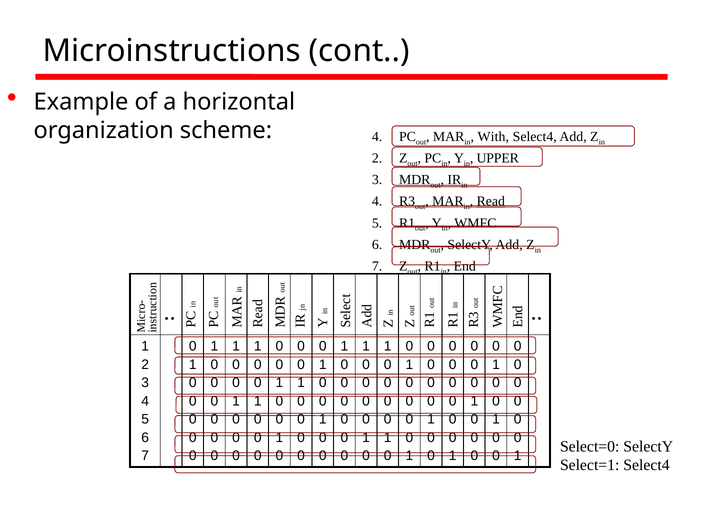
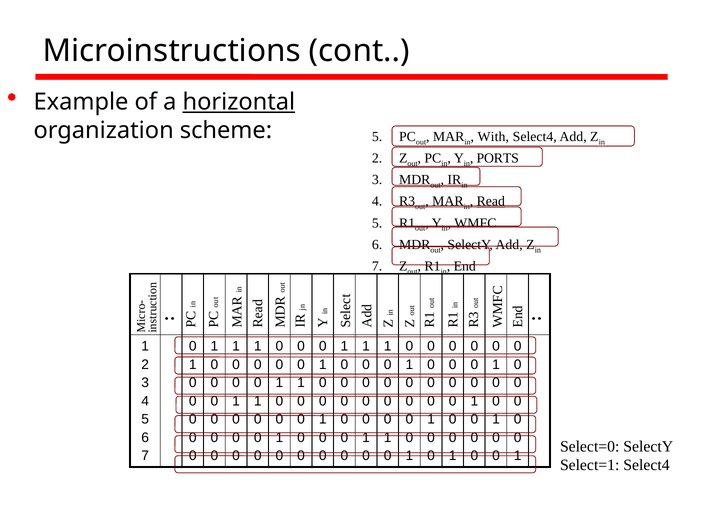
horizontal underline: none -> present
scheme 4: 4 -> 5
UPPER: UPPER -> PORTS
